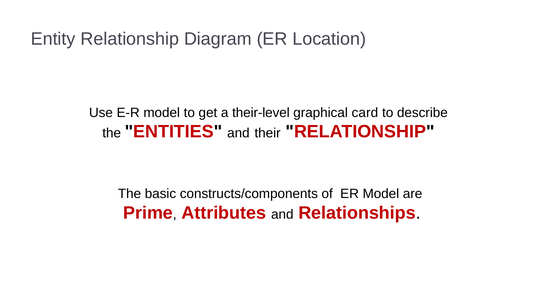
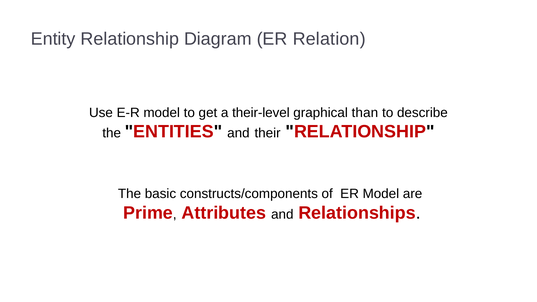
Location: Location -> Relation
card: card -> than
